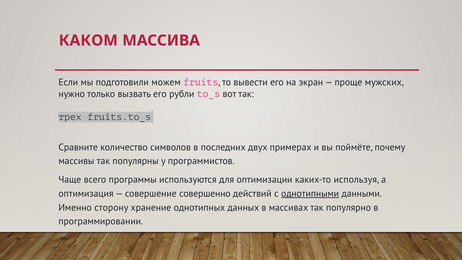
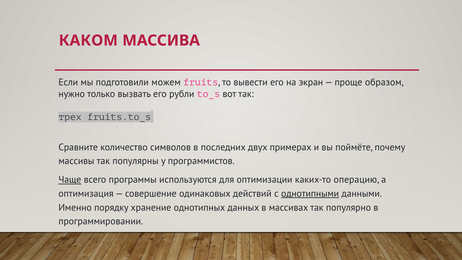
мужских: мужских -> образом
Чаще underline: none -> present
используя: используя -> операцию
совершенно: совершенно -> одинаковых
сторону: сторону -> порядку
